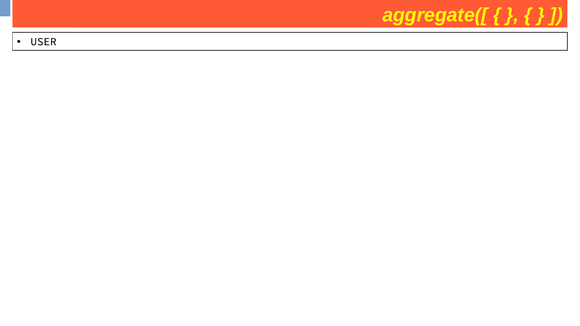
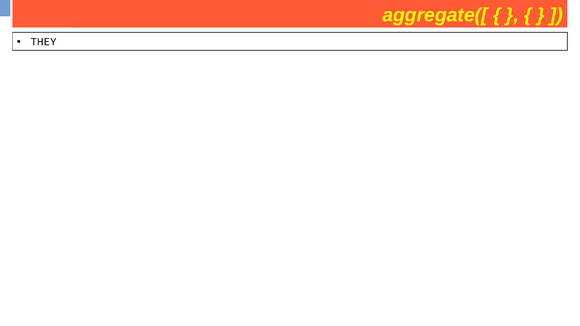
USER: USER -> THEY
